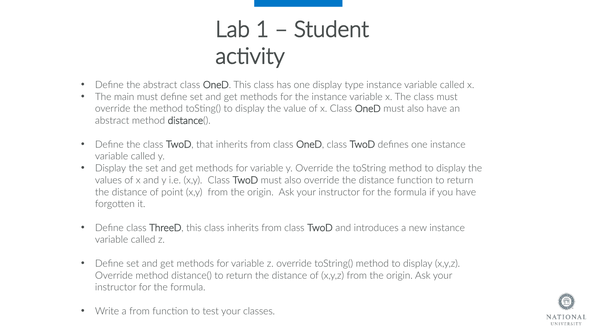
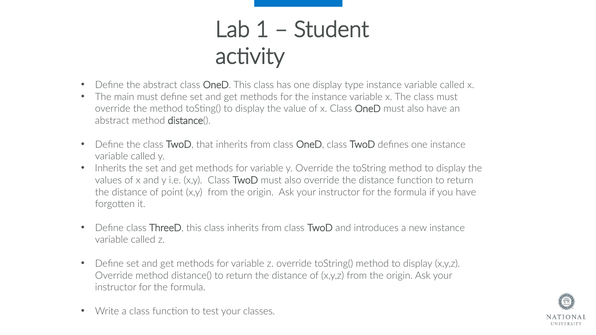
Display at (111, 168): Display -> Inherits
a from: from -> class
